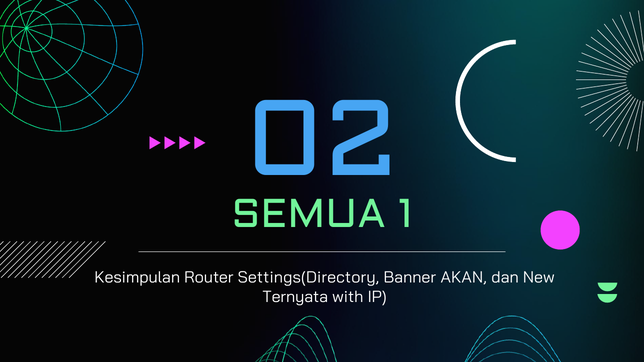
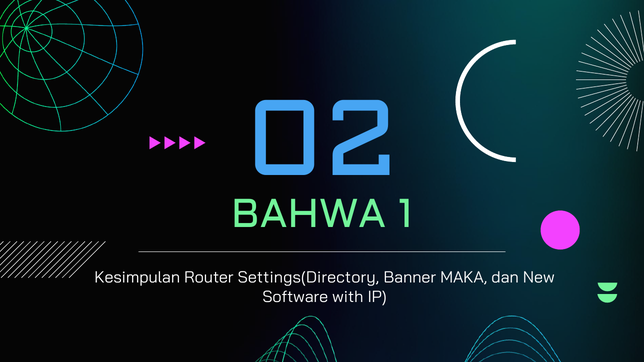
SEMUA: SEMUA -> BAHWA
AKAN: AKAN -> MAKA
Ternyata: Ternyata -> Software
